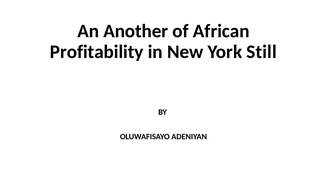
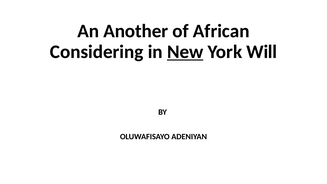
Profitability: Profitability -> Considering
New underline: none -> present
Still: Still -> Will
